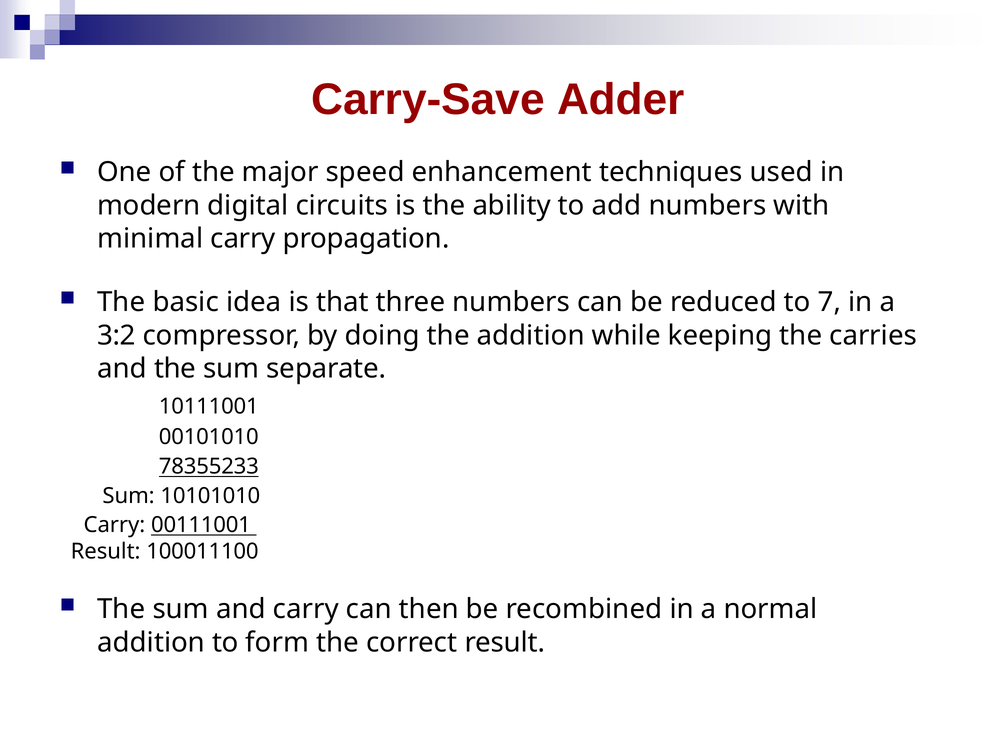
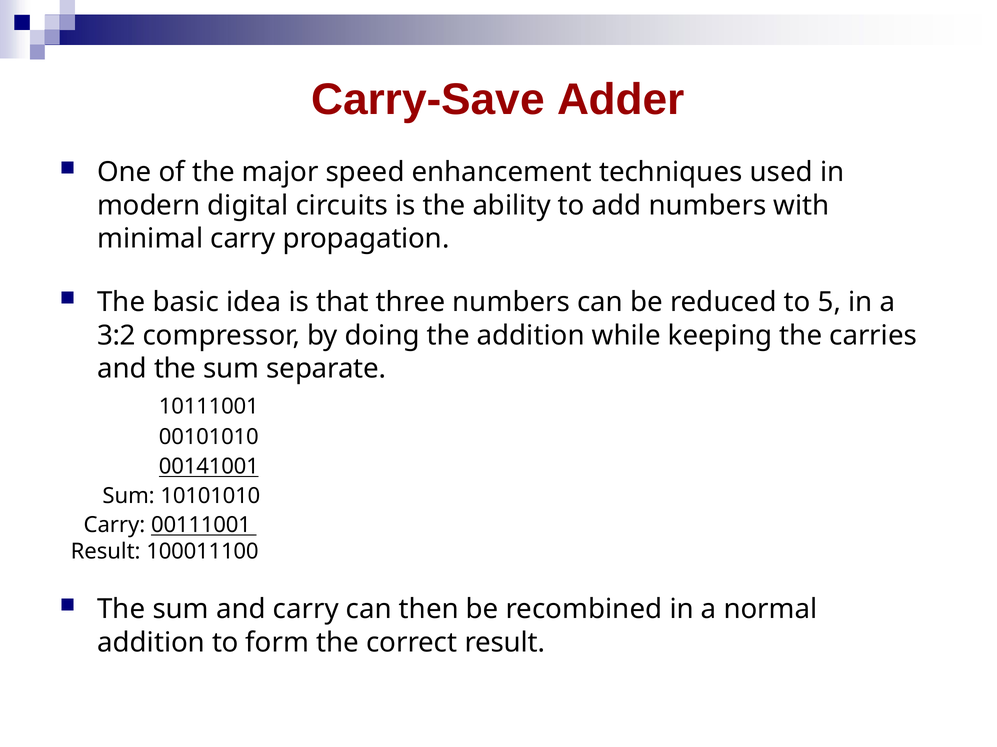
7: 7 -> 5
78355233: 78355233 -> 00141001
